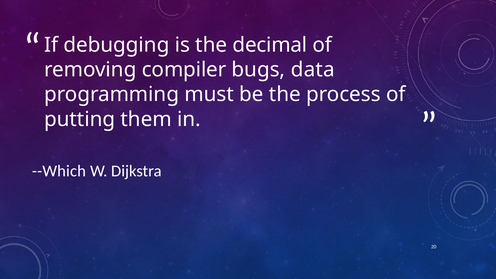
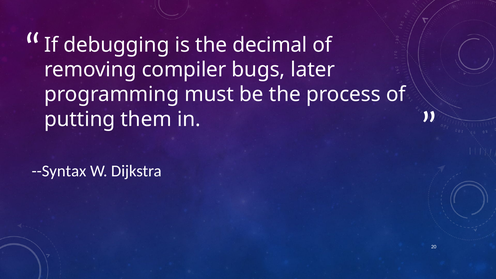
data: data -> later
--Which: --Which -> --Syntax
